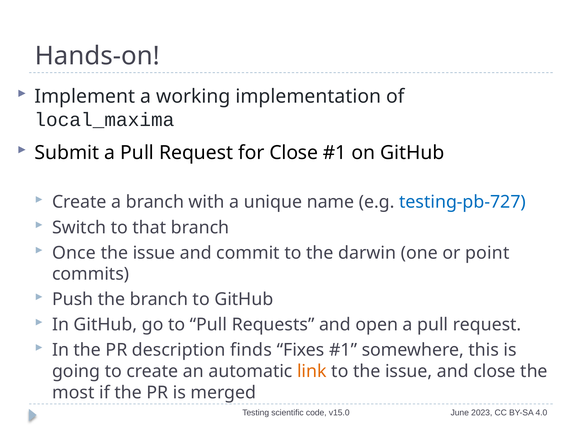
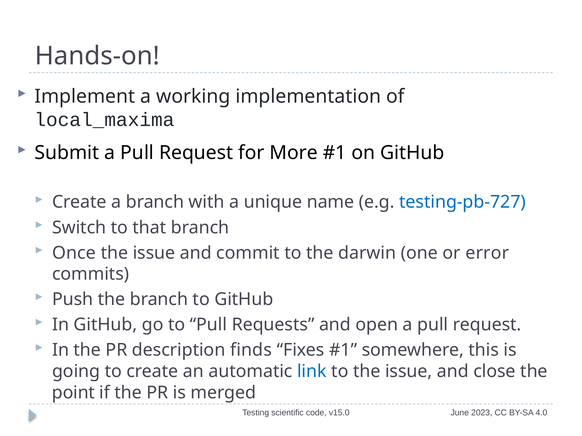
for Close: Close -> More
point: point -> error
link colour: orange -> blue
most: most -> point
